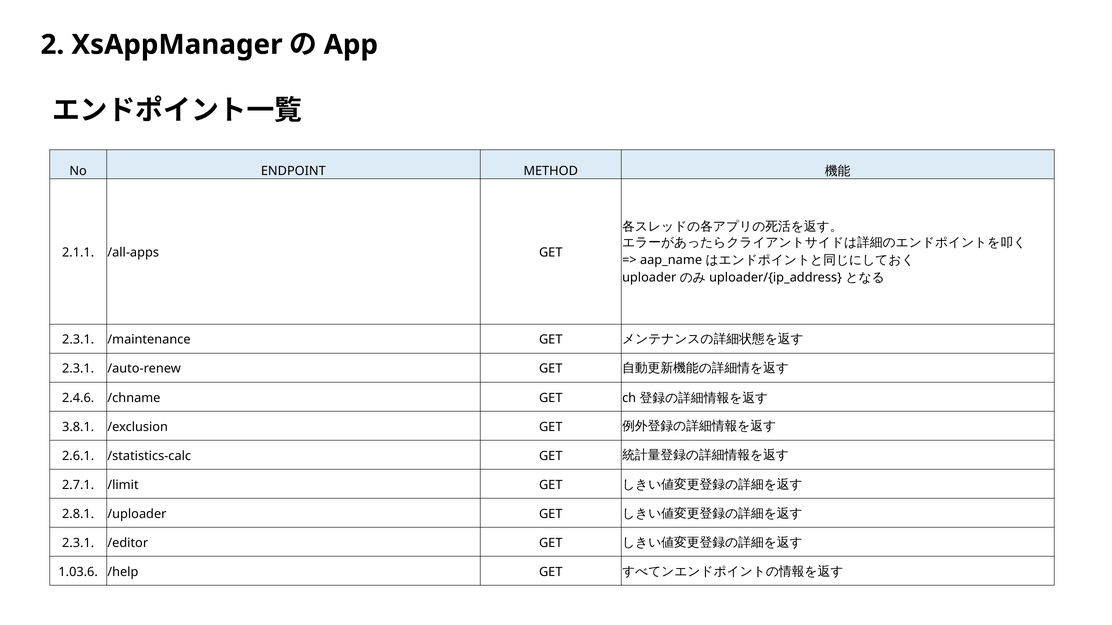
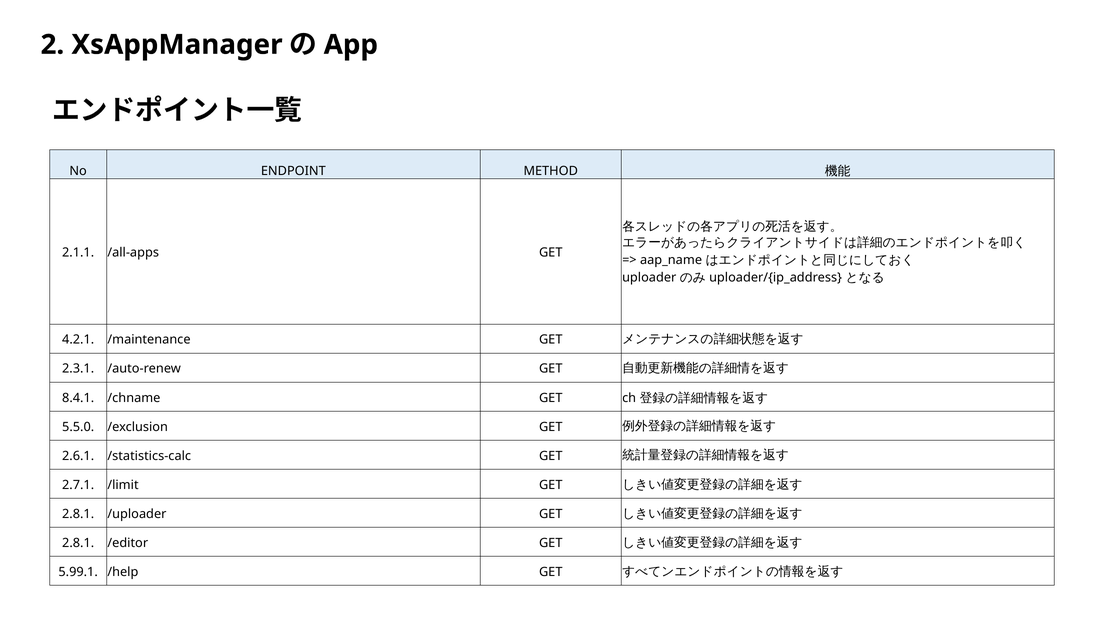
2.3.1 at (78, 340): 2.3.1 -> 4.2.1
2.4.6: 2.4.6 -> 8.4.1
3.8.1: 3.8.1 -> 5.5.0
2.3.1 at (78, 543): 2.3.1 -> 2.8.1
1.03.6: 1.03.6 -> 5.99.1
